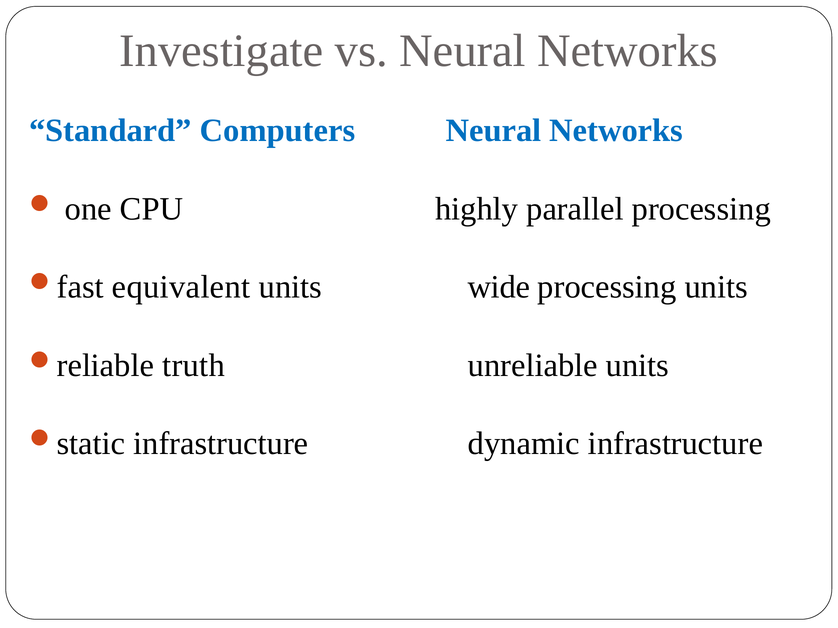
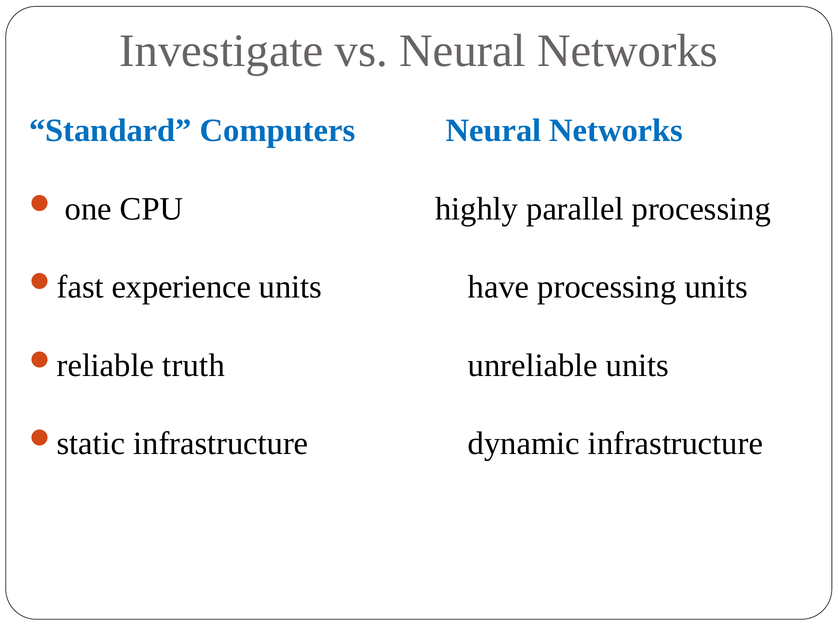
equivalent: equivalent -> experience
wide: wide -> have
